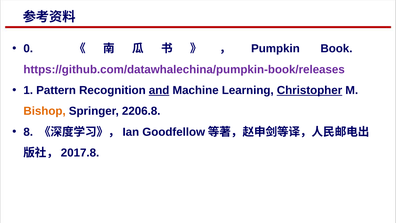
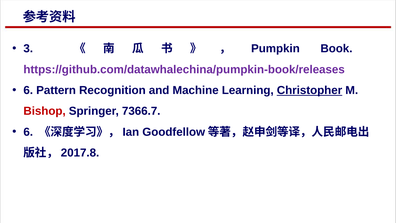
0: 0 -> 3
1 at (28, 90): 1 -> 6
and underline: present -> none
Bishop colour: orange -> red
2206.8: 2206.8 -> 7366.7
8 at (28, 132): 8 -> 6
